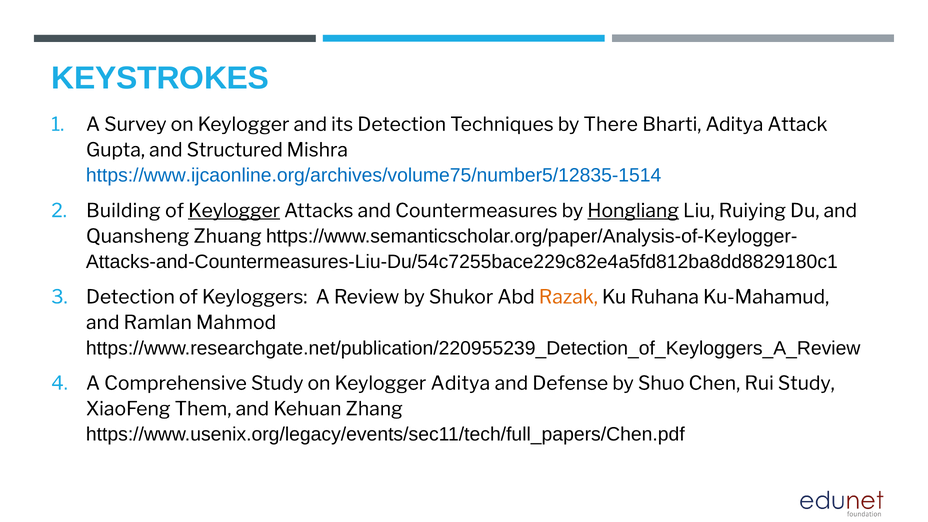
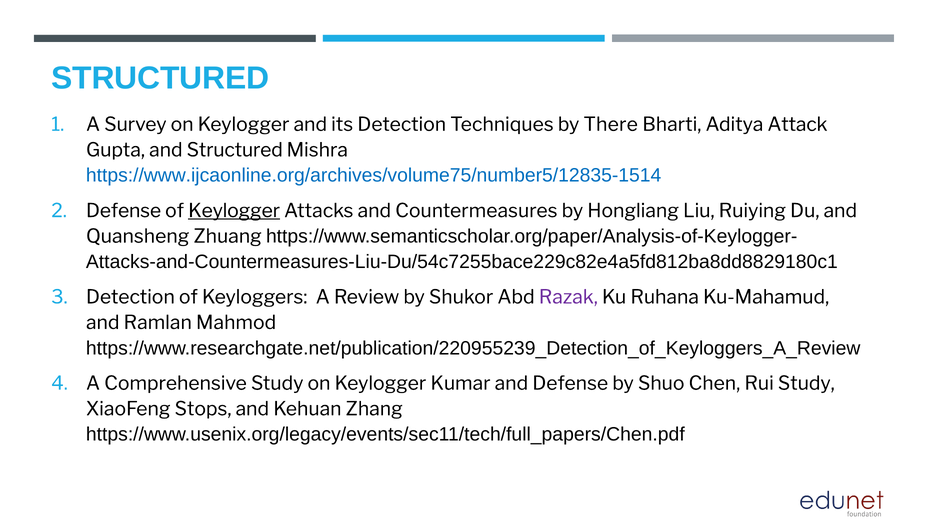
KEYSTROKES at (160, 78): KEYSTROKES -> STRUCTURED
Building at (123, 211): Building -> Defense
Hongliang underline: present -> none
Razak colour: orange -> purple
Keylogger Aditya: Aditya -> Kumar
Them: Them -> Stops
